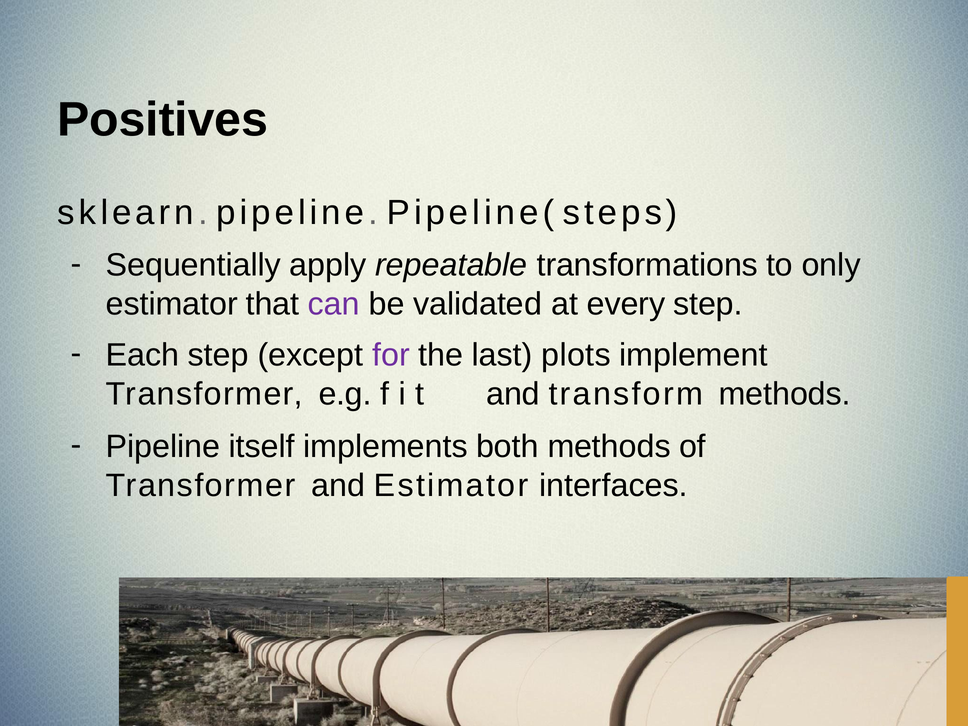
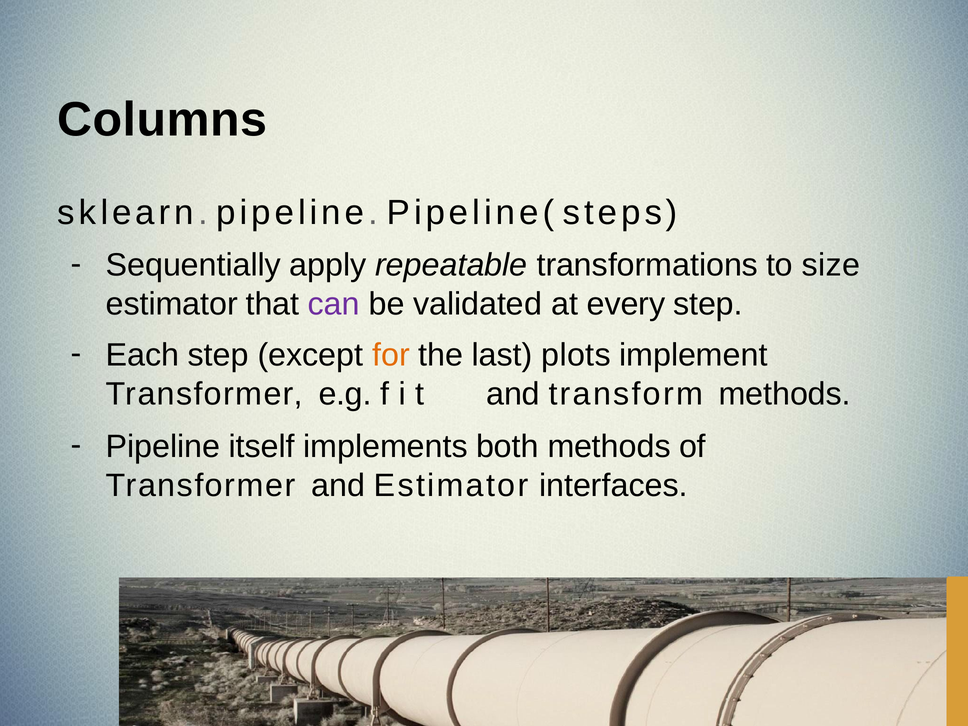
Positives: Positives -> Columns
only: only -> size
for colour: purple -> orange
